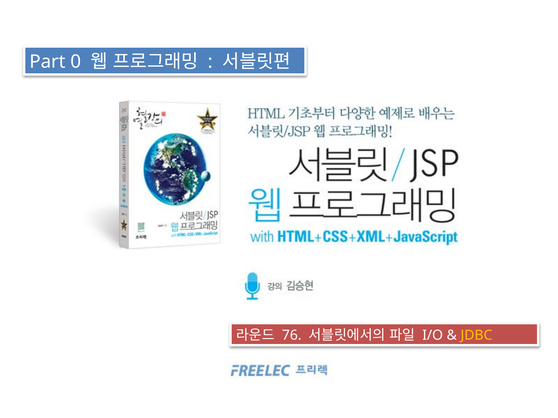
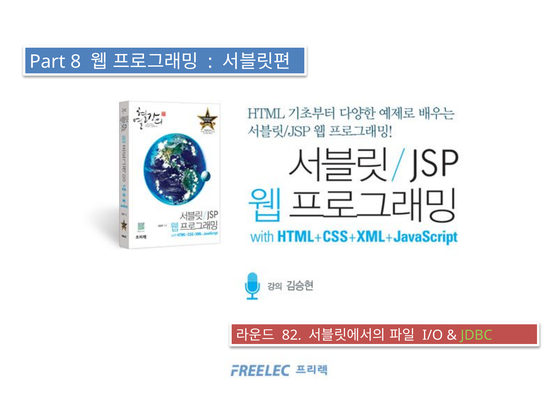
0: 0 -> 8
76: 76 -> 82
JDBC colour: yellow -> light green
